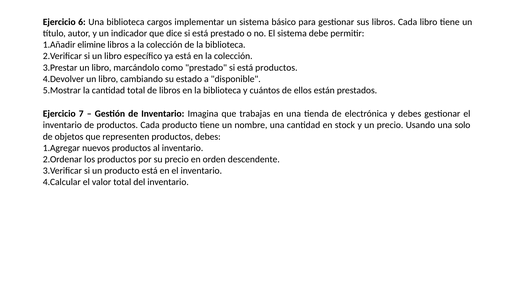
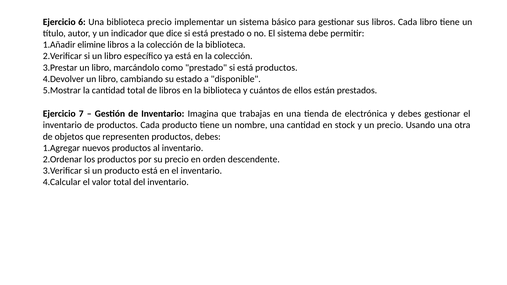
biblioteca cargos: cargos -> precio
solo: solo -> otra
